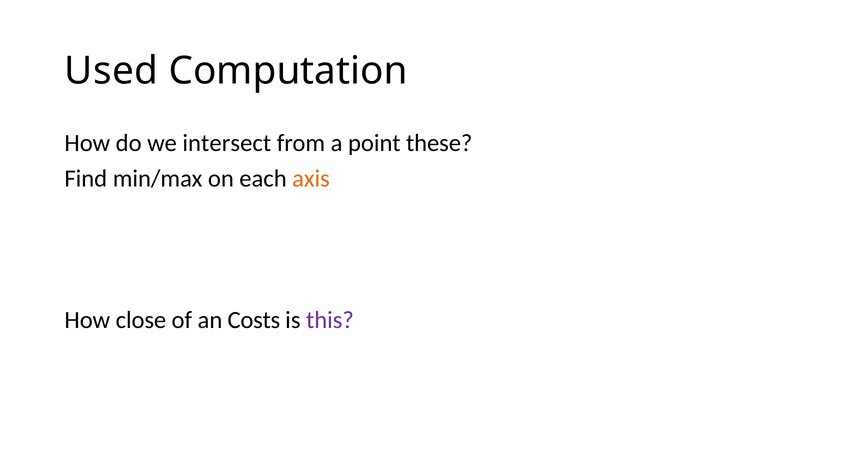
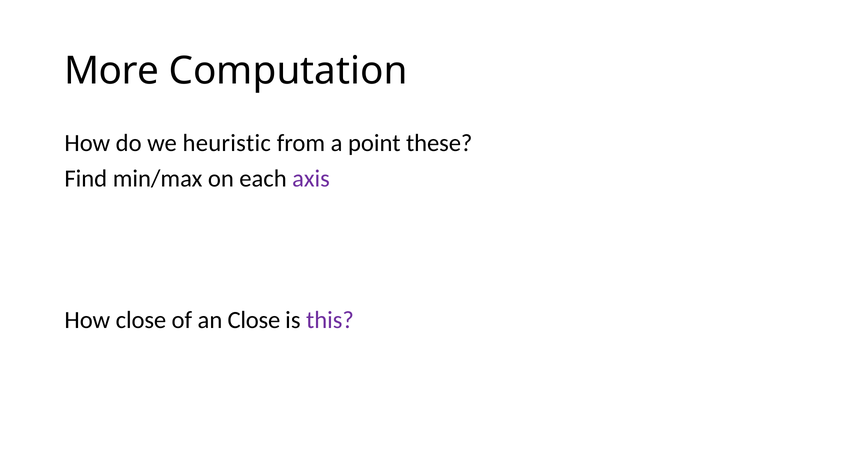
Used: Used -> More
intersect: intersect -> heuristic
axis colour: orange -> purple
an Costs: Costs -> Close
